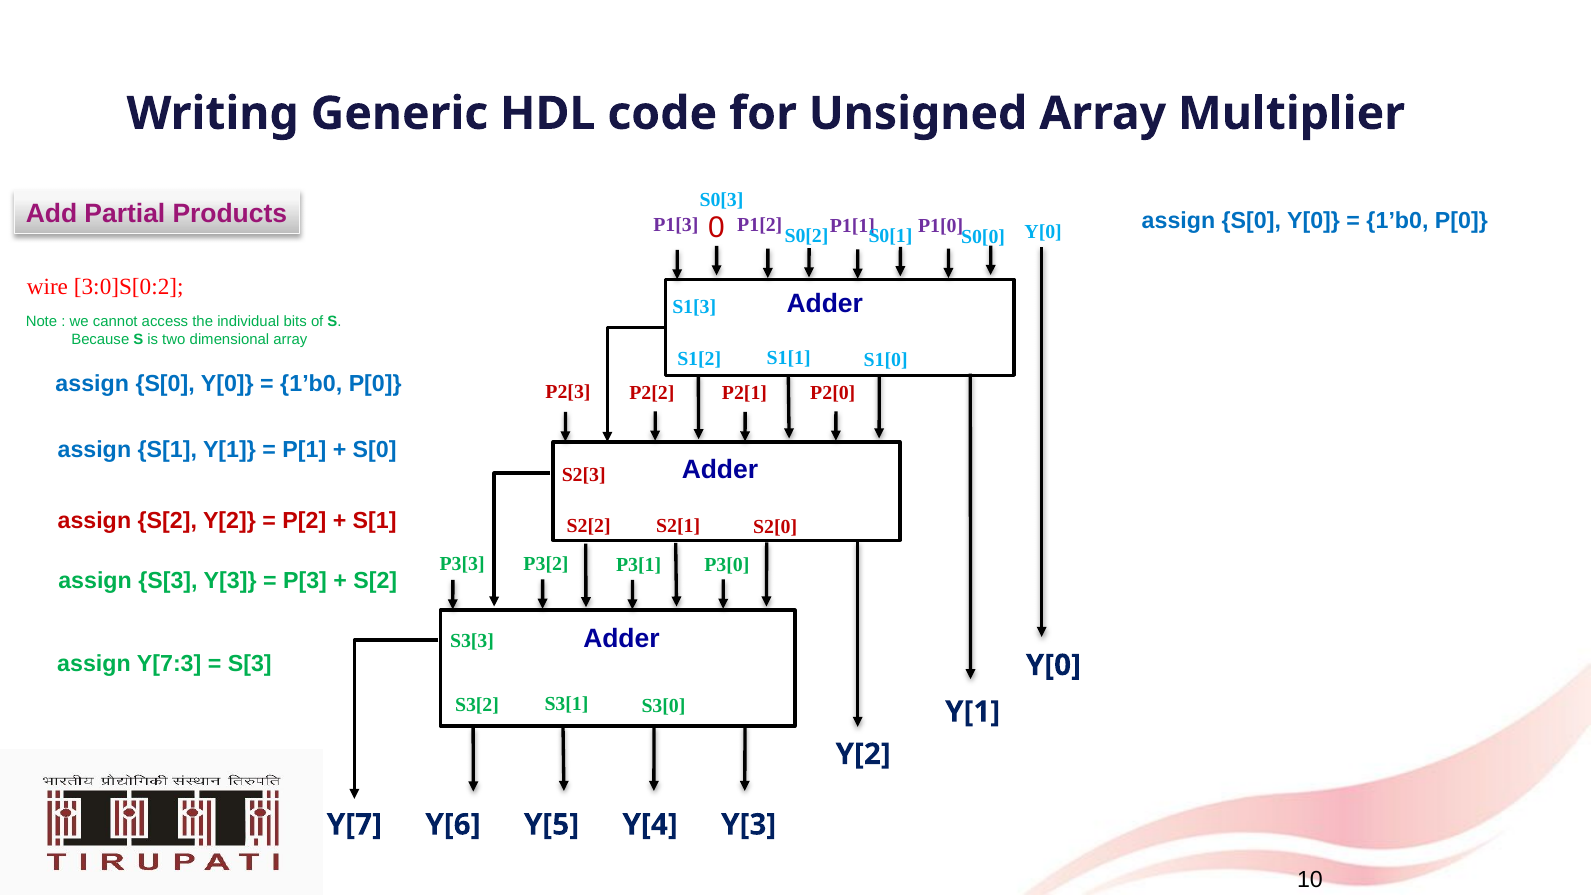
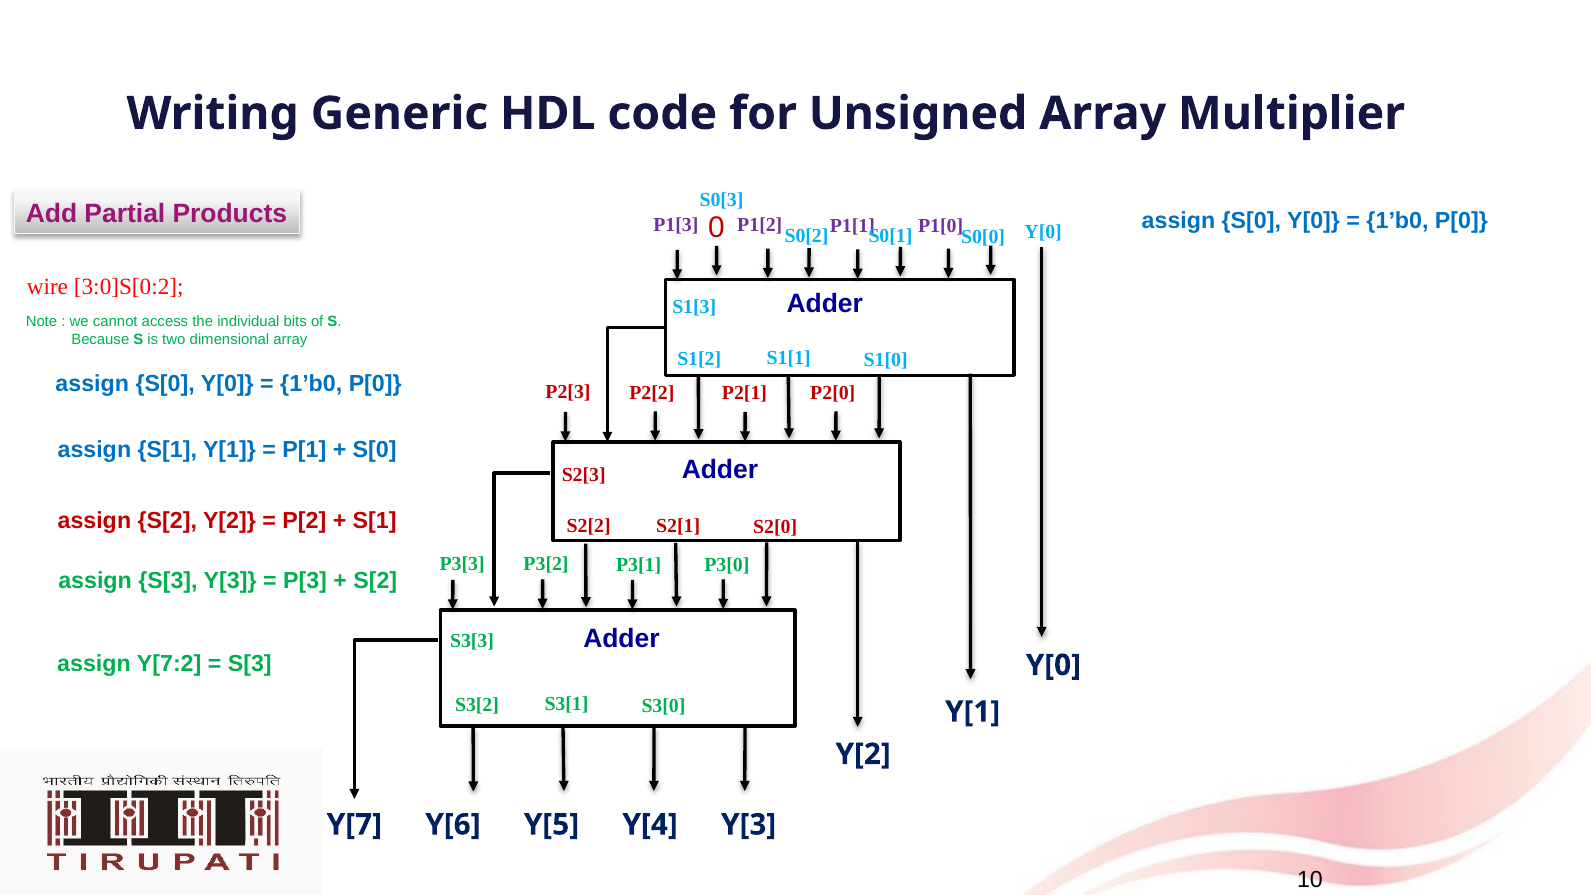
Y[7:3: Y[7:3 -> Y[7:2
